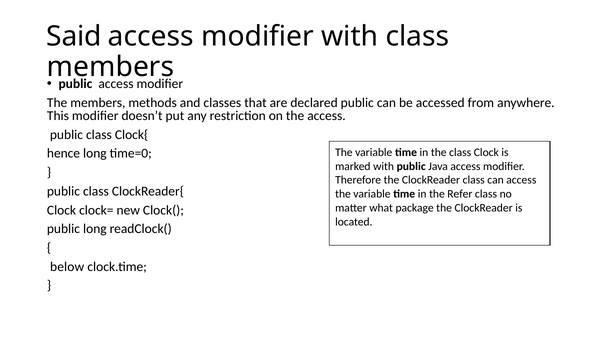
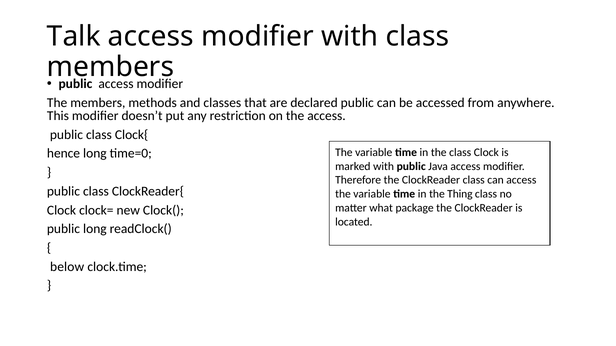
Said: Said -> Talk
Refer: Refer -> Thing
